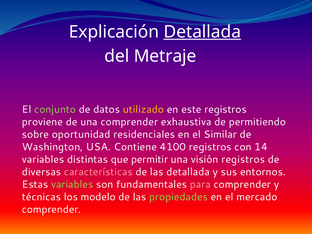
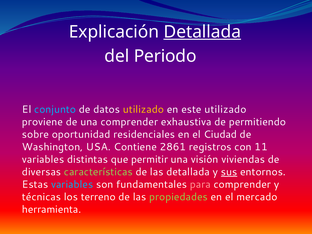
Metraje: Metraje -> Periodo
conjunto colour: light green -> light blue
este registros: registros -> utilizado
Similar: Similar -> Ciudad
4100: 4100 -> 2861
14: 14 -> 11
visión registros: registros -> viviendas
características colour: pink -> light green
sus underline: none -> present
variables at (72, 184) colour: light green -> light blue
modelo: modelo -> terreno
comprender at (52, 209): comprender -> herramienta
